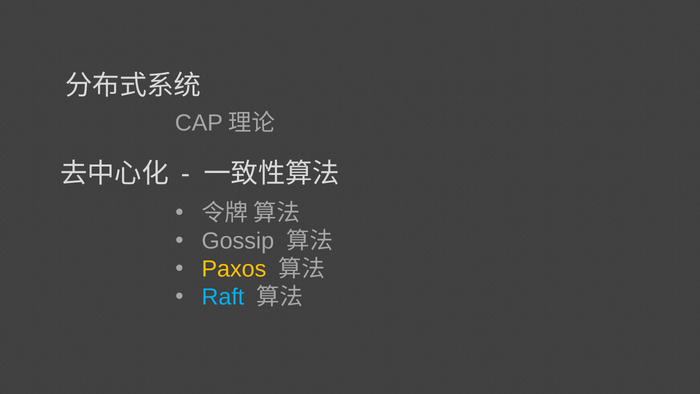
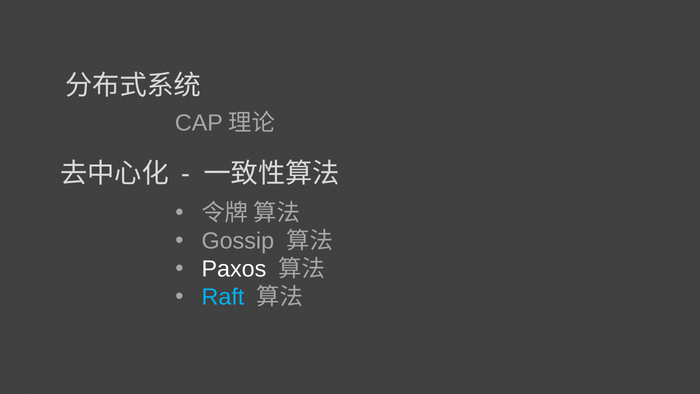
Paxos colour: yellow -> white
